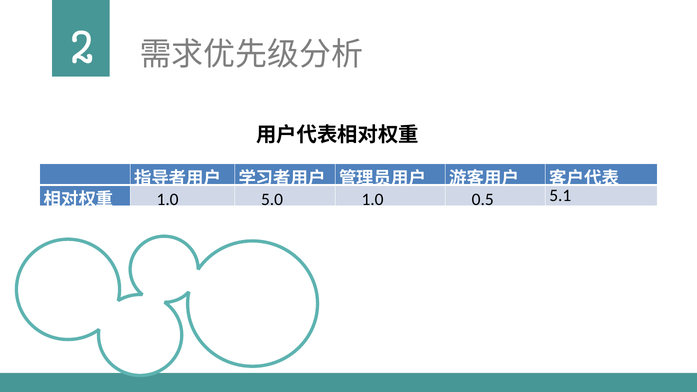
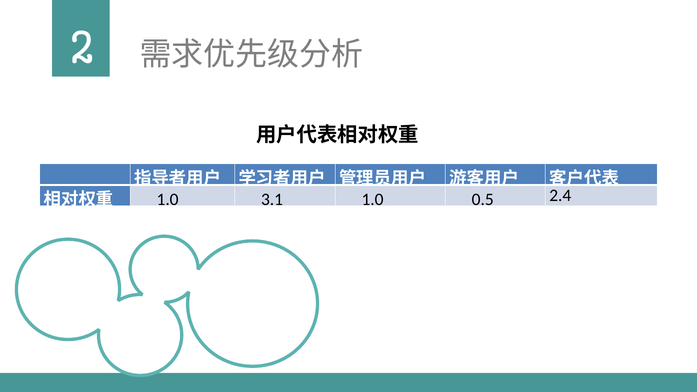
5.0: 5.0 -> 3.1
5.1: 5.1 -> 2.4
